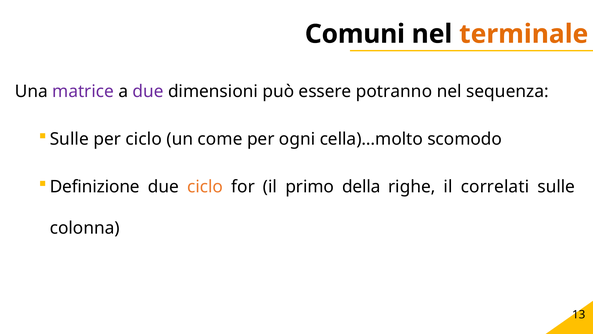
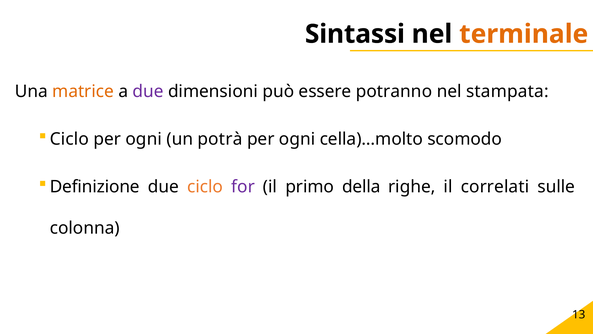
Comuni: Comuni -> Sintassi
matrice colour: purple -> orange
sequenza: sequenza -> stampata
Sulle at (69, 139): Sulle -> Ciclo
ciclo at (144, 139): ciclo -> ogni
come: come -> potrà
for colour: black -> purple
